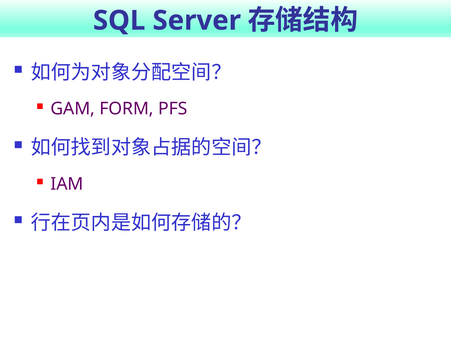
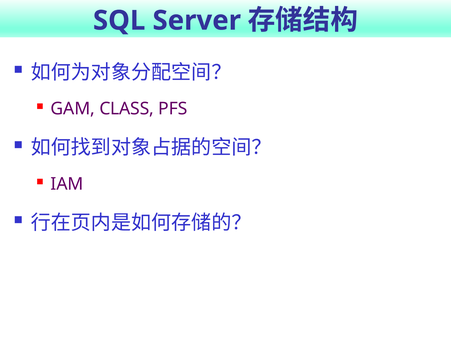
FORM: FORM -> CLASS
